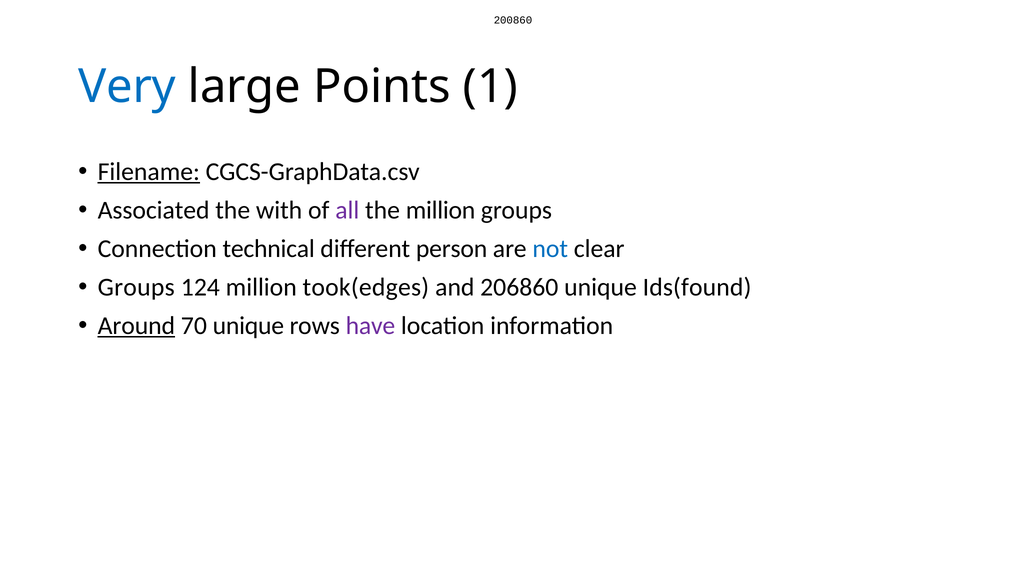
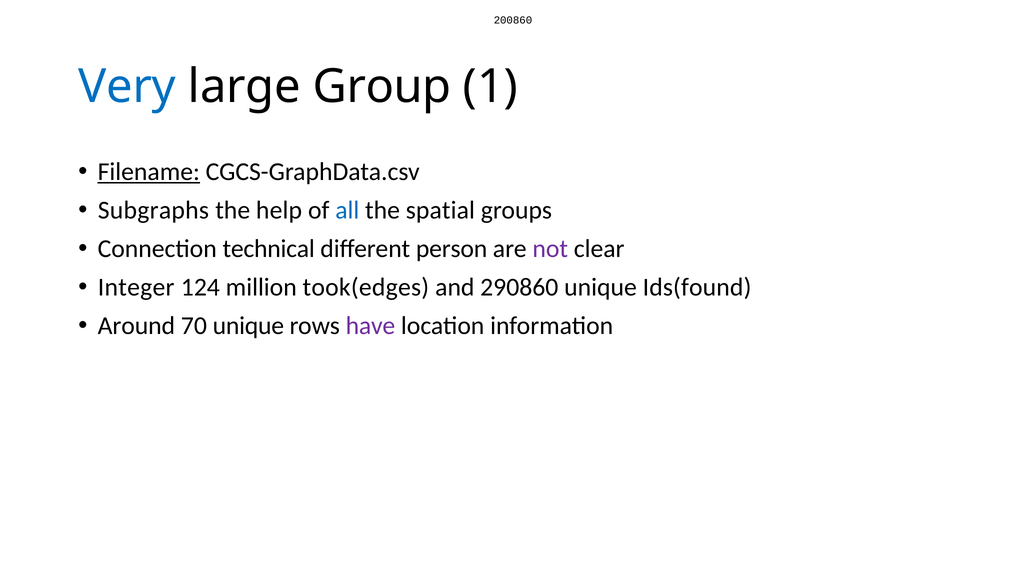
Points: Points -> Group
Associated: Associated -> Subgraphs
with: with -> help
all colour: purple -> blue
the million: million -> spatial
not colour: blue -> purple
Groups at (136, 287): Groups -> Integer
206860: 206860 -> 290860
Around underline: present -> none
